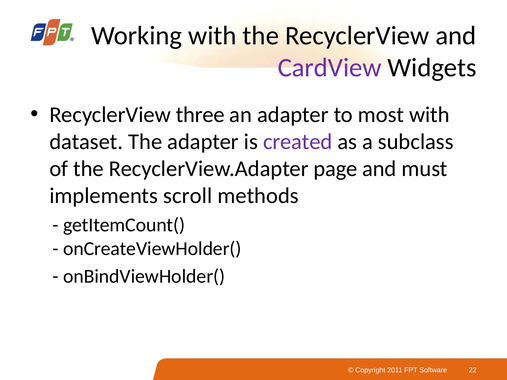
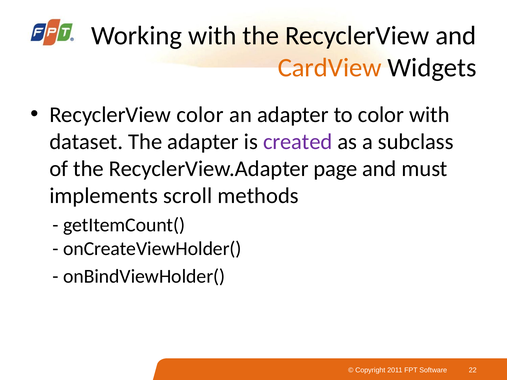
CardView colour: purple -> orange
RecyclerView three: three -> color
to most: most -> color
